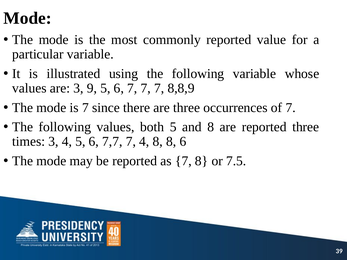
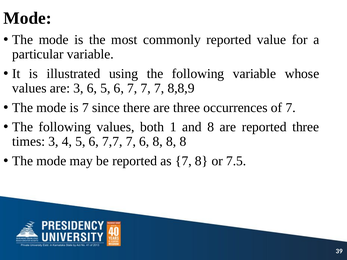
3 9: 9 -> 6
both 5: 5 -> 1
7 4: 4 -> 6
8 8 6: 6 -> 8
